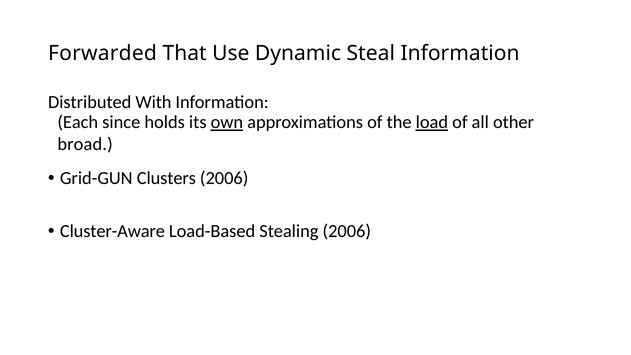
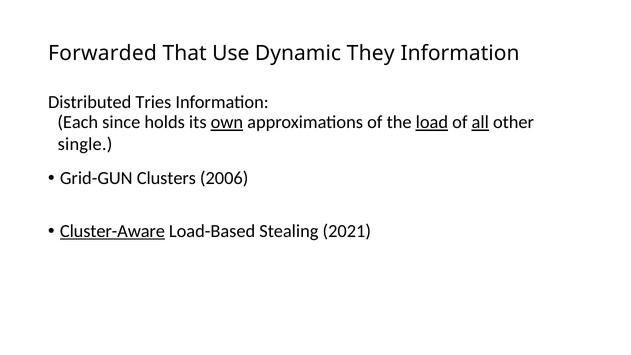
Steal: Steal -> They
With: With -> Tries
all underline: none -> present
broad: broad -> single
Cluster-Aware underline: none -> present
Stealing 2006: 2006 -> 2021
